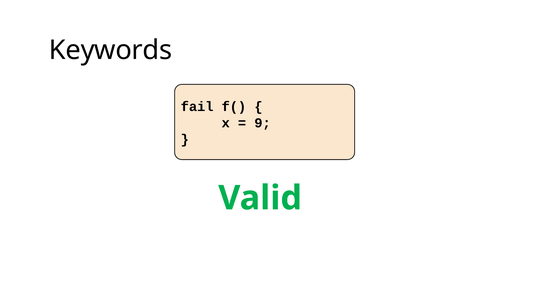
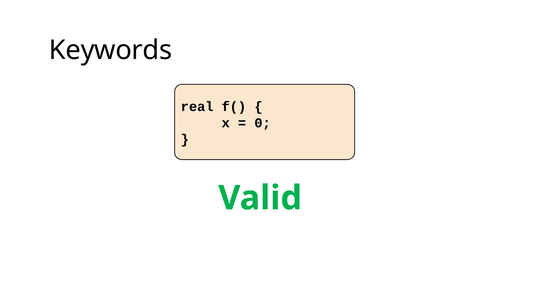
fail: fail -> real
9: 9 -> 0
